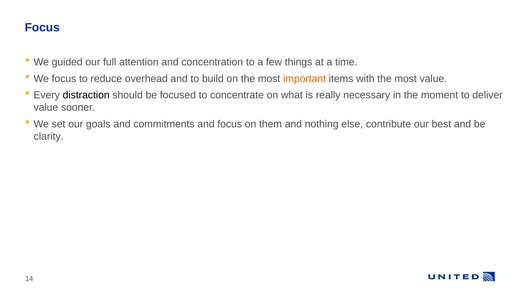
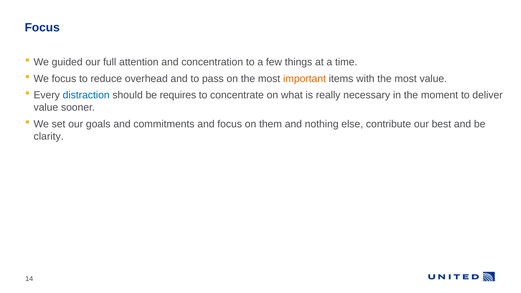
build: build -> pass
distraction colour: black -> blue
focused: focused -> requires
